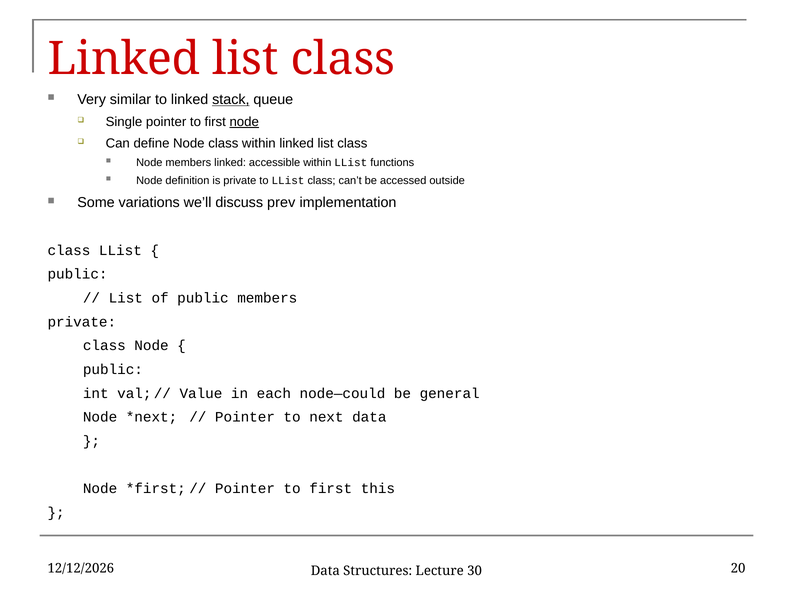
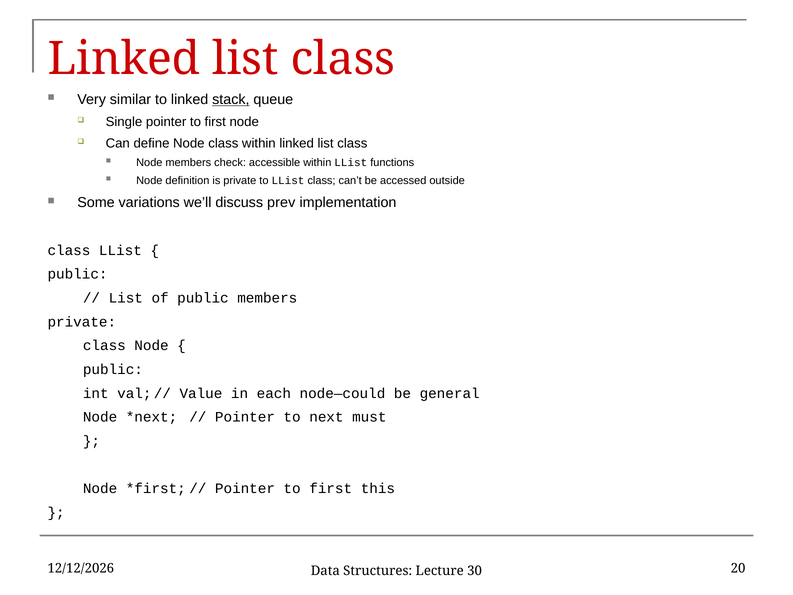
node at (244, 122) underline: present -> none
members linked: linked -> check
next data: data -> must
